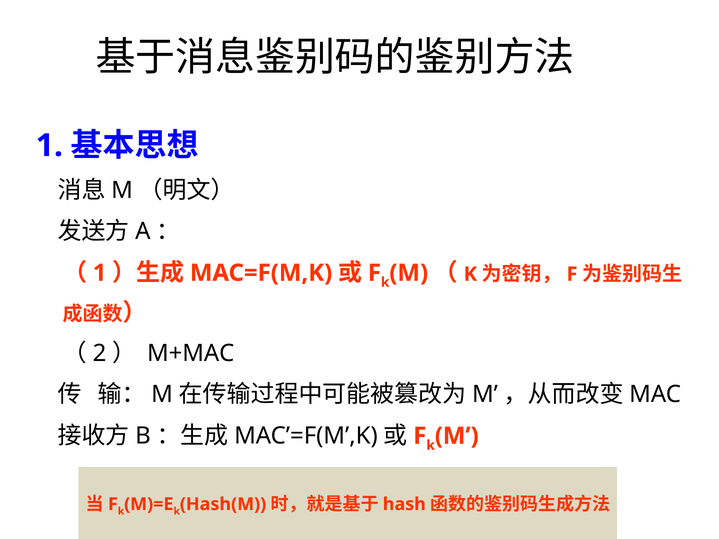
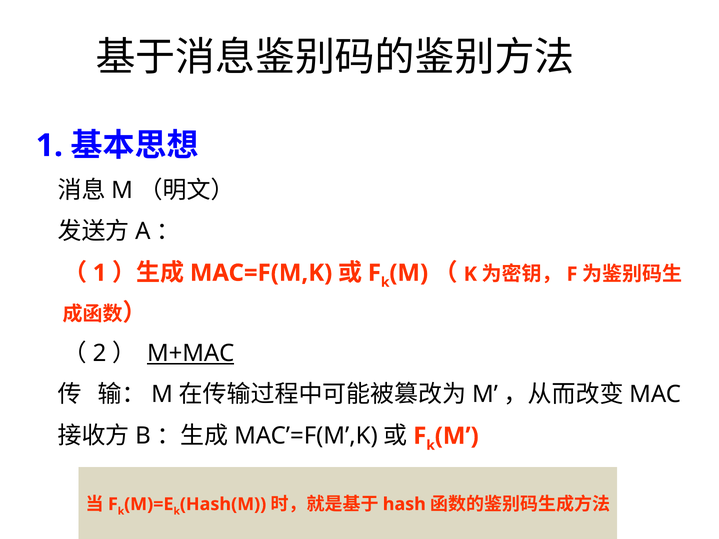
M+MAC underline: none -> present
